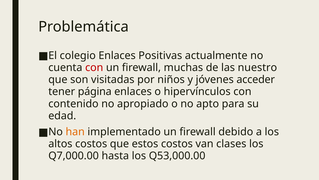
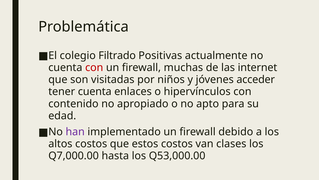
colegio Enlaces: Enlaces -> Filtrado
nuestro: nuestro -> internet
tener página: página -> cuenta
han colour: orange -> purple
